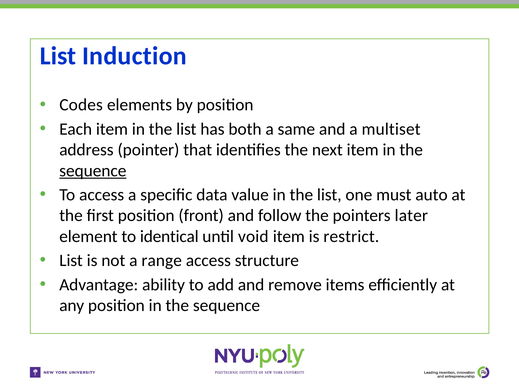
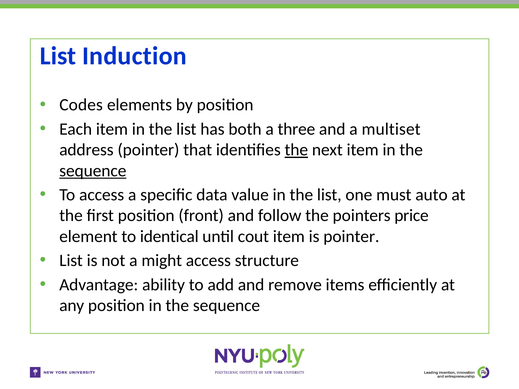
same: same -> three
the at (296, 150) underline: none -> present
later: later -> price
void: void -> cout
is restrict: restrict -> pointer
range: range -> might
